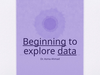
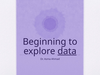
Beginning underline: present -> none
